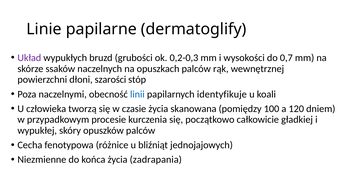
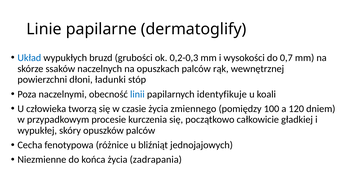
Układ colour: purple -> blue
szarości: szarości -> ładunki
skanowana: skanowana -> zmiennego
